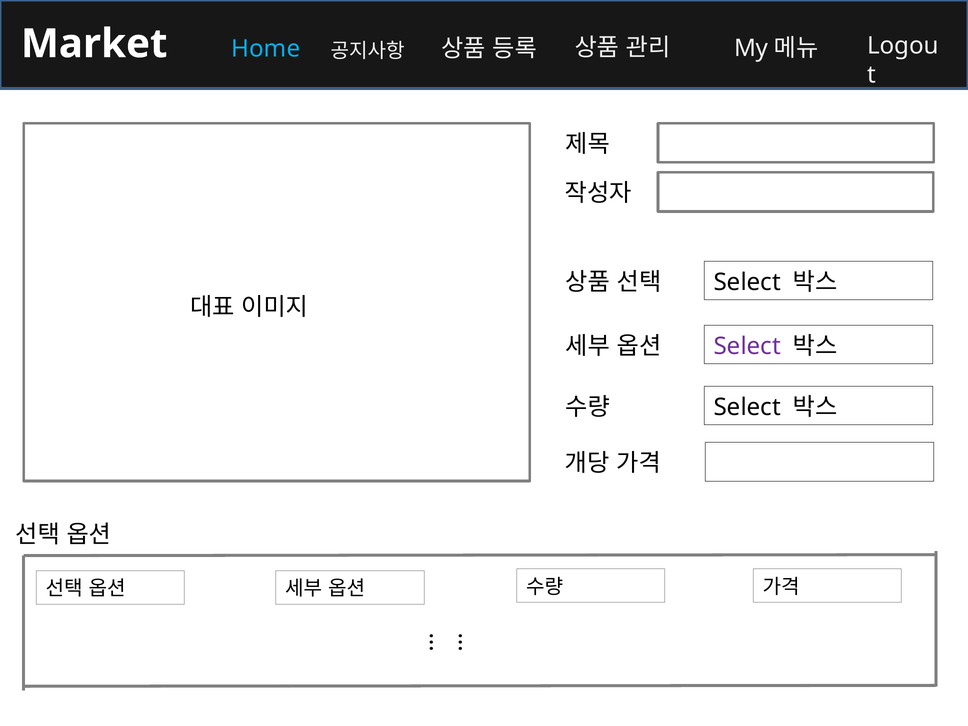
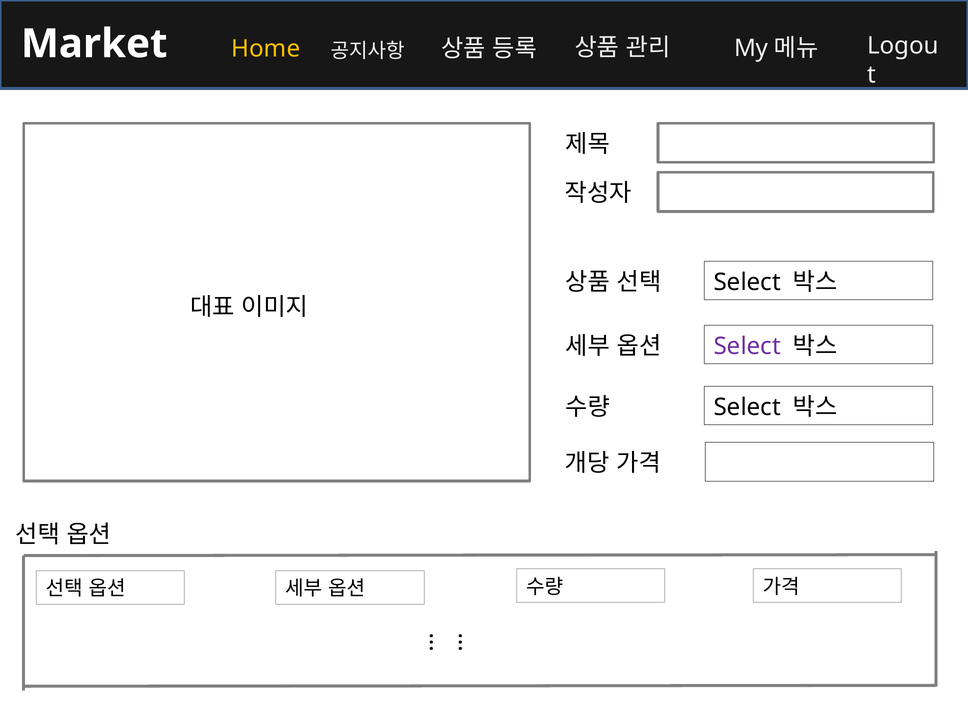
Home colour: light blue -> yellow
